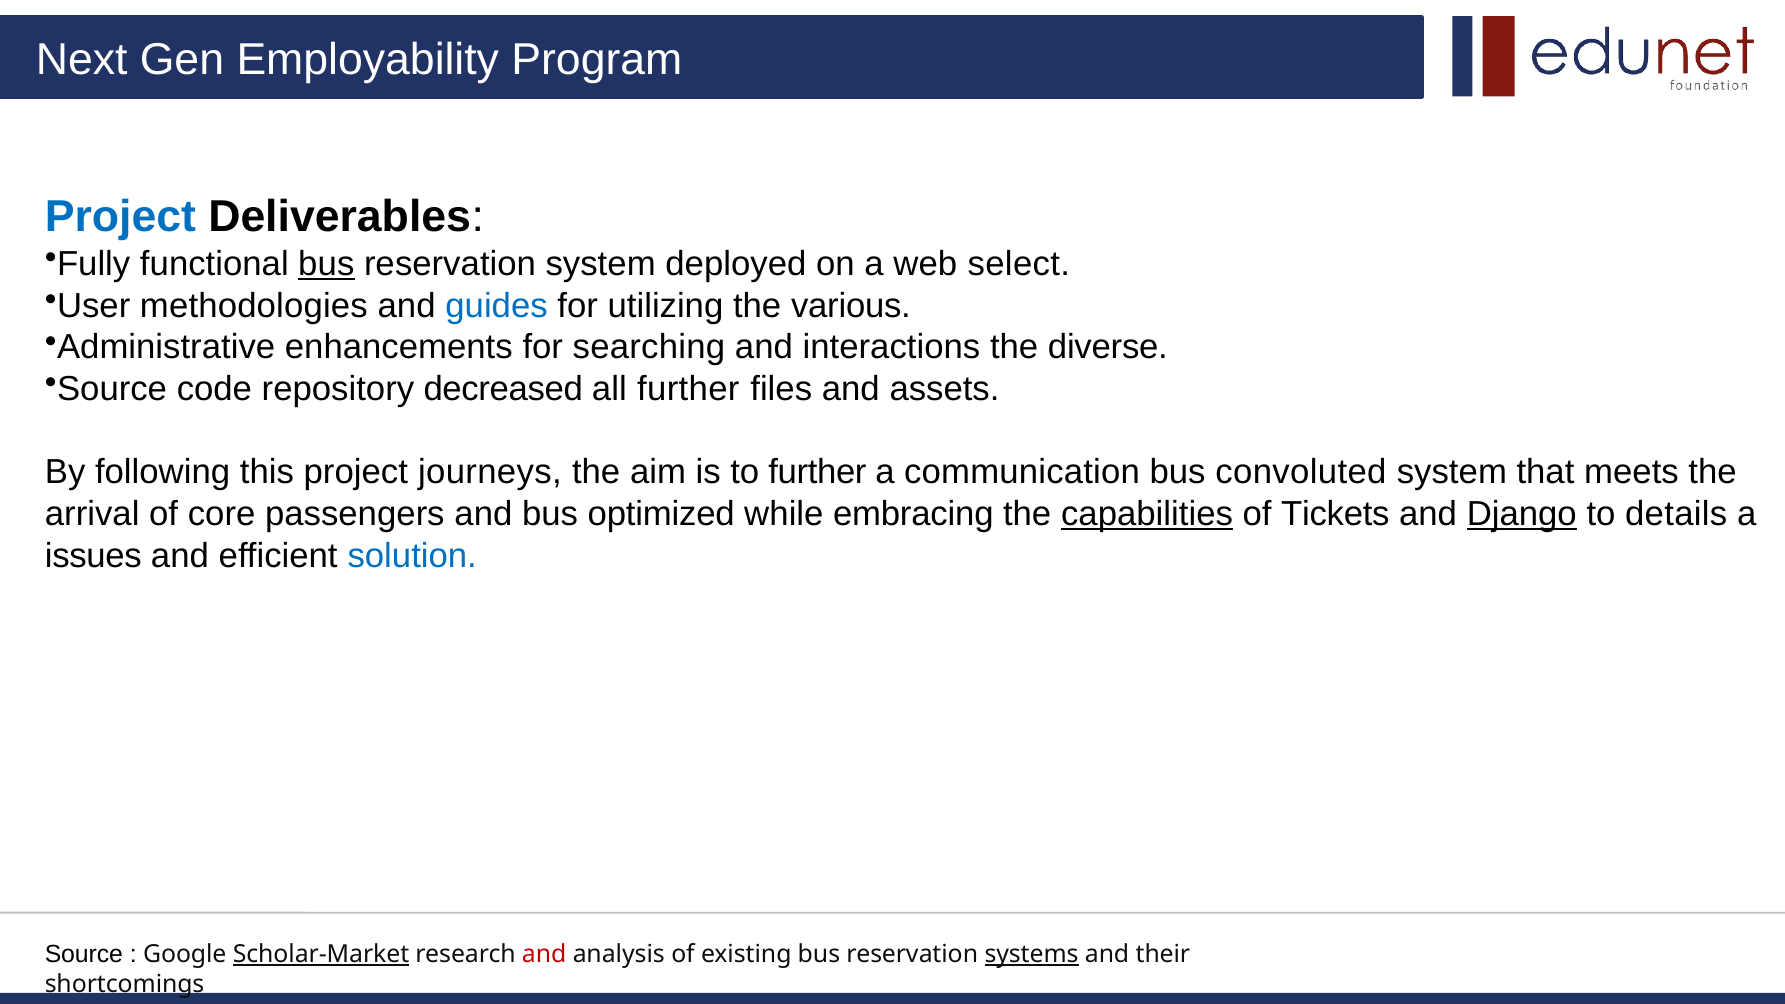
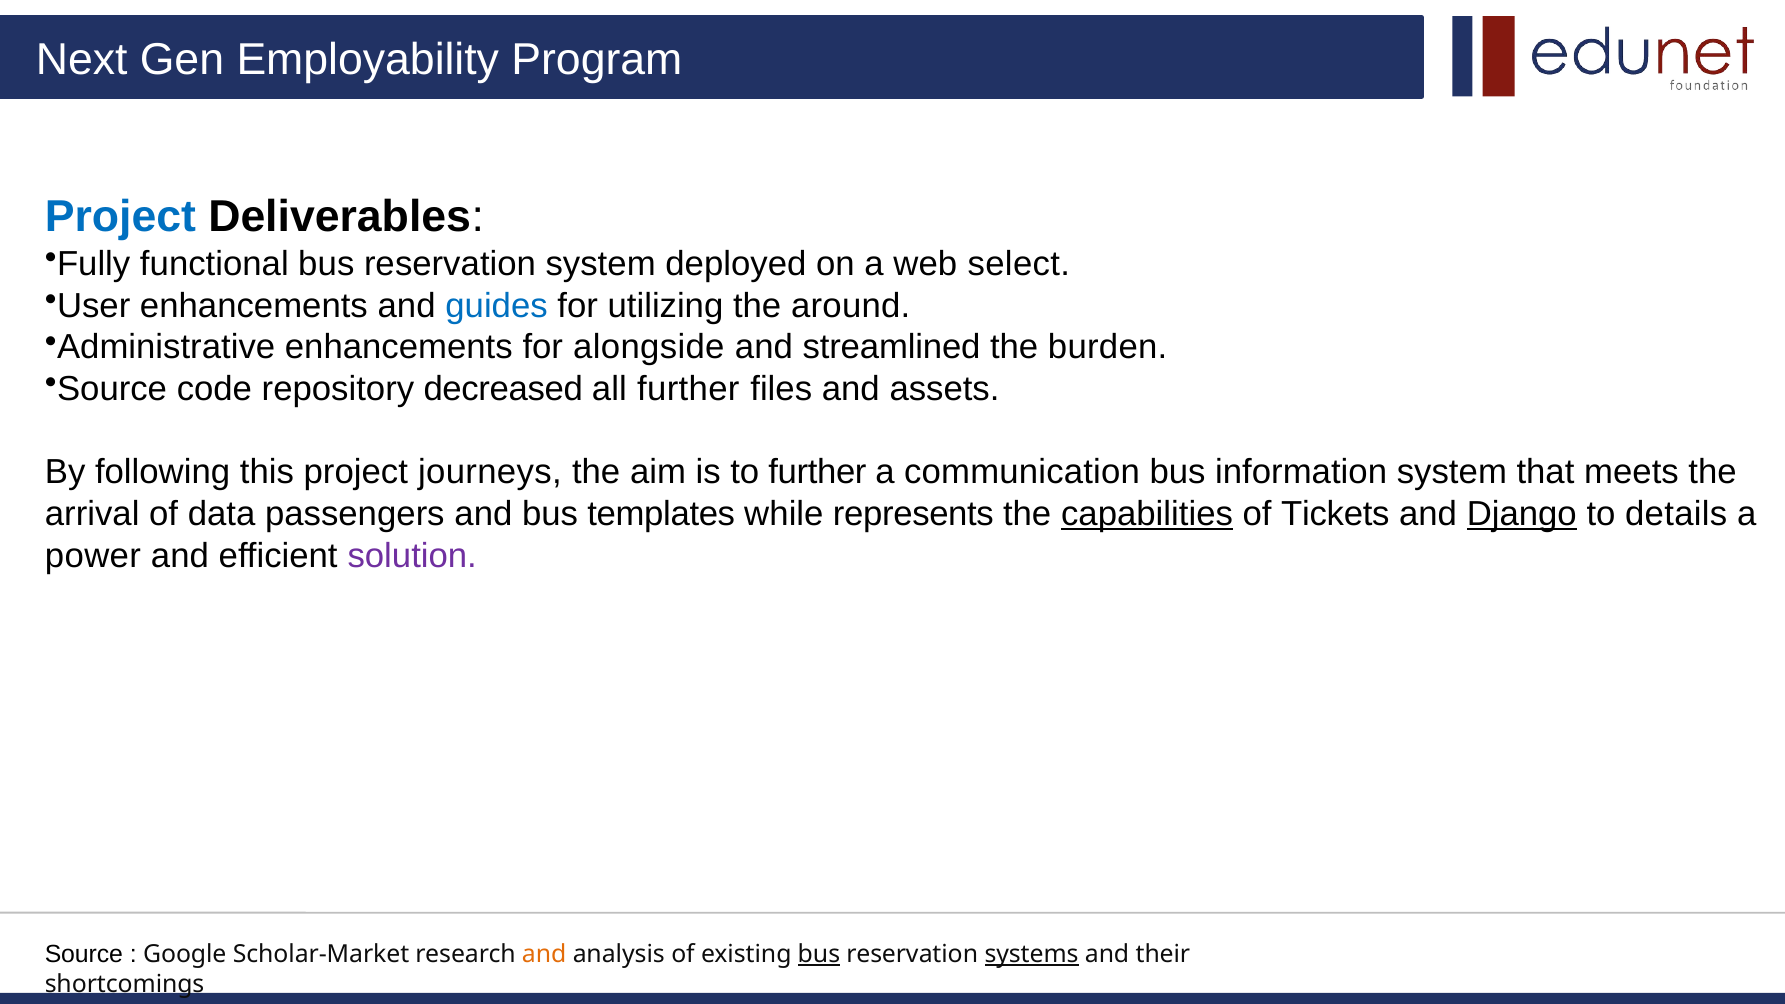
bus at (326, 264) underline: present -> none
User methodologies: methodologies -> enhancements
various: various -> around
searching: searching -> alongside
interactions: interactions -> streamlined
diverse: diverse -> burden
convoluted: convoluted -> information
core: core -> data
optimized: optimized -> templates
embracing: embracing -> represents
issues: issues -> power
solution colour: blue -> purple
Scholar-Market underline: present -> none
and at (544, 955) colour: red -> orange
bus at (819, 955) underline: none -> present
